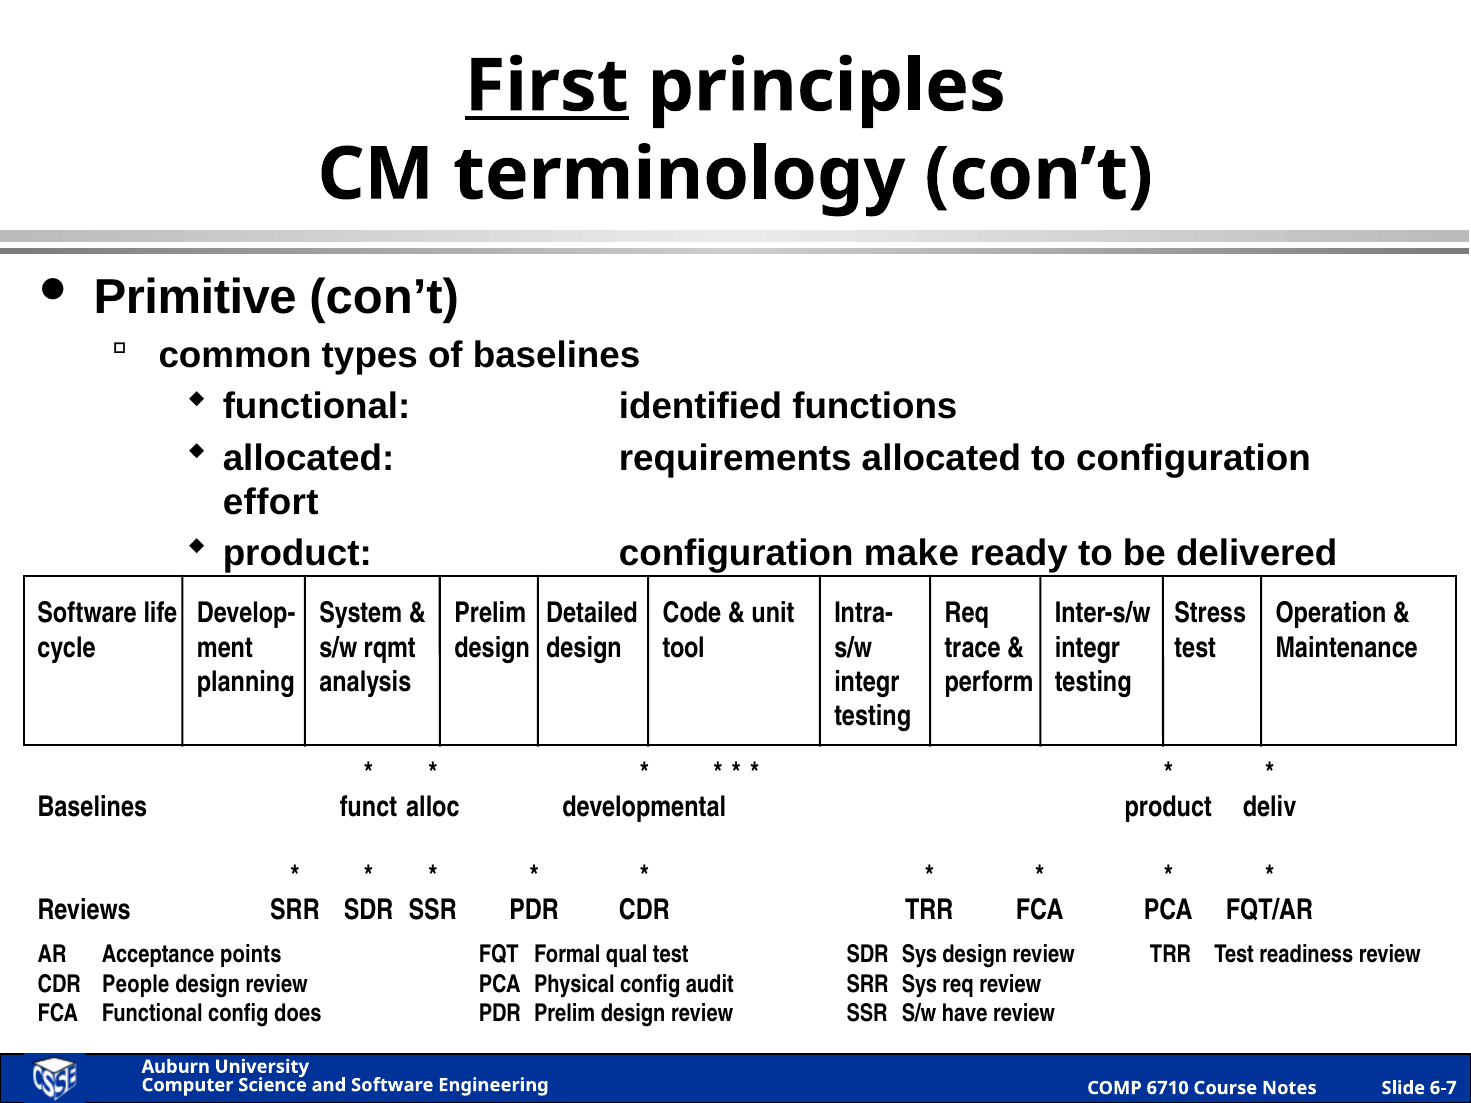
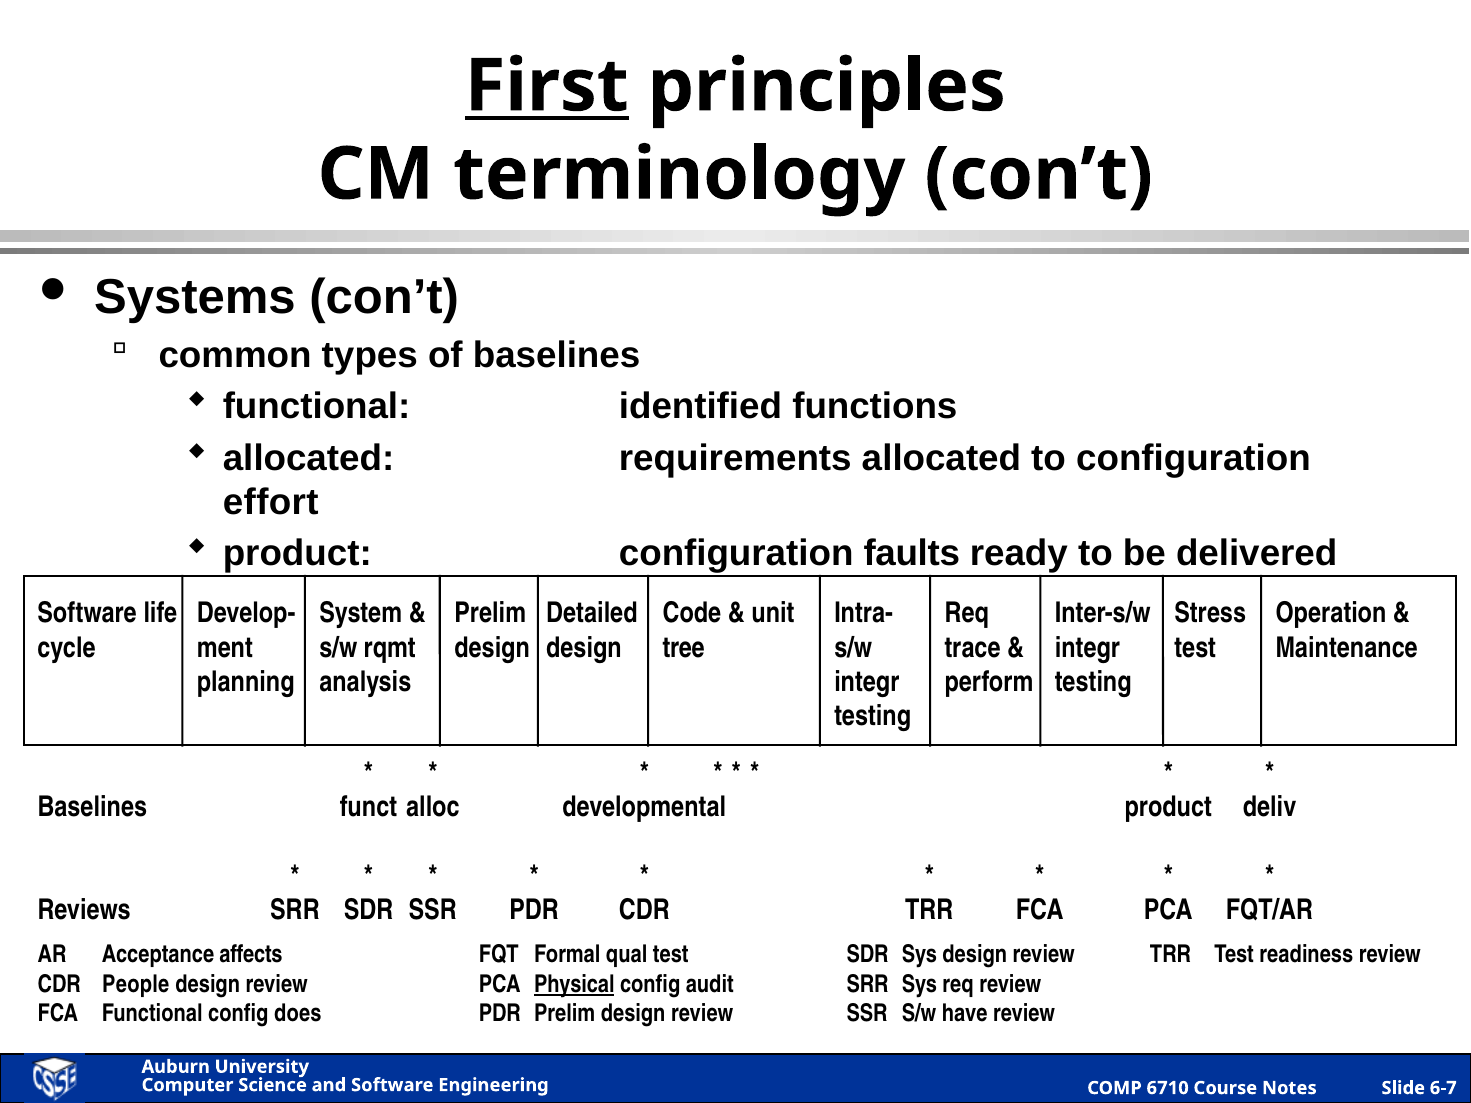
Primitive: Primitive -> Systems
make: make -> faults
tool: tool -> tree
points: points -> affects
Physical underline: none -> present
